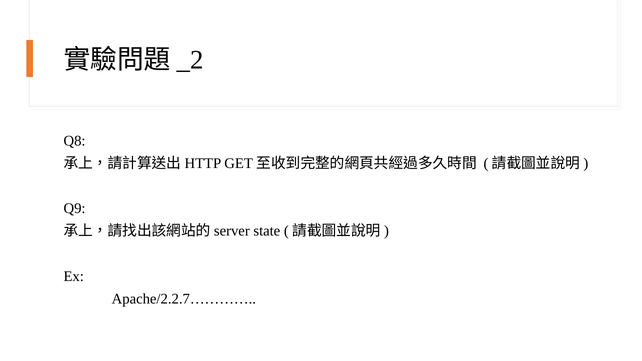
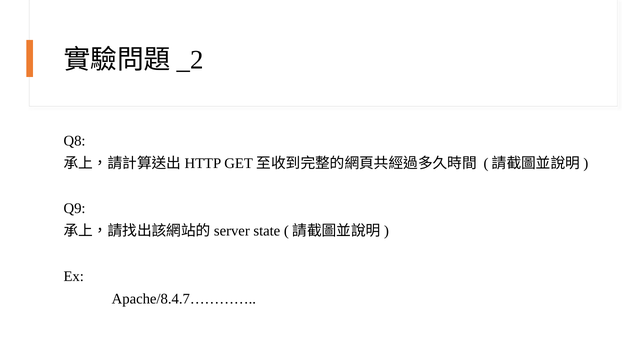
Apache/2.2.7…………: Apache/2.2.7………… -> Apache/8.4.7…………
